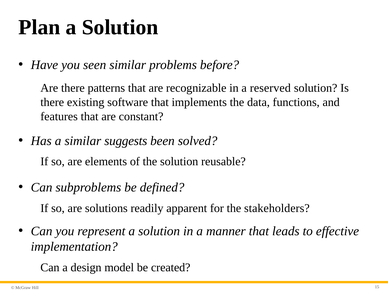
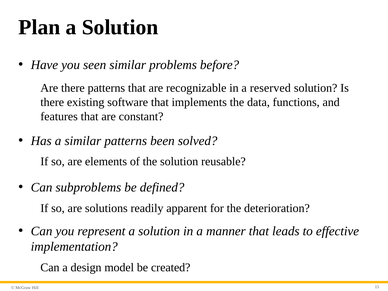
similar suggests: suggests -> patterns
stakeholders: stakeholders -> deterioration
